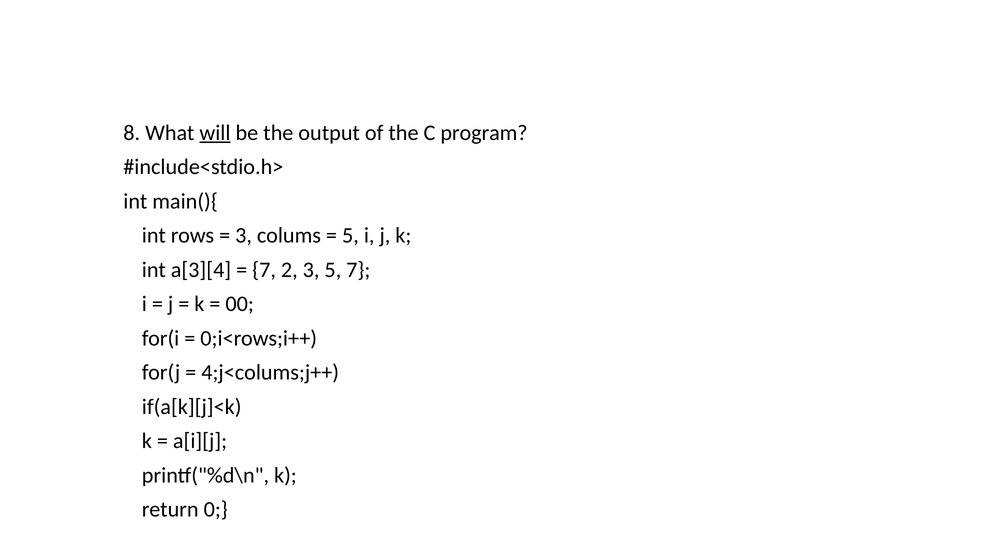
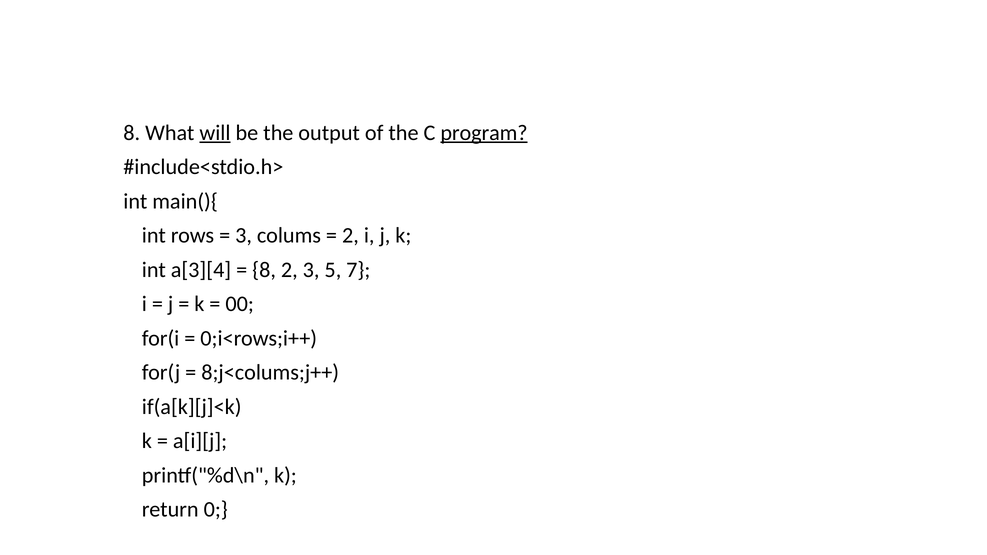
program underline: none -> present
5 at (350, 236): 5 -> 2
7 at (264, 270): 7 -> 8
4;j<colums;j++: 4;j<colums;j++ -> 8;j<colums;j++
